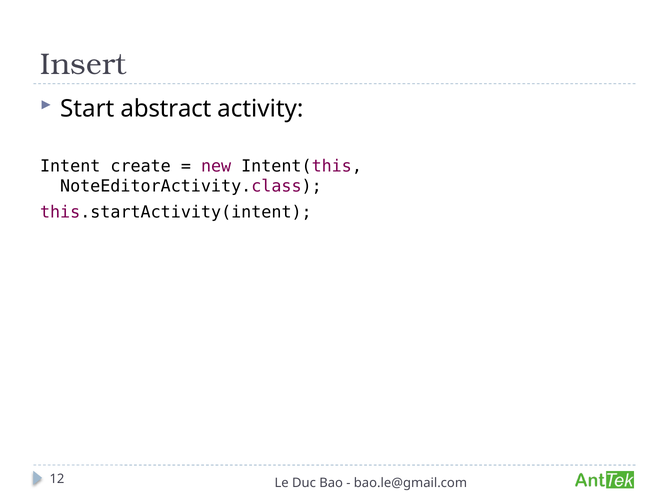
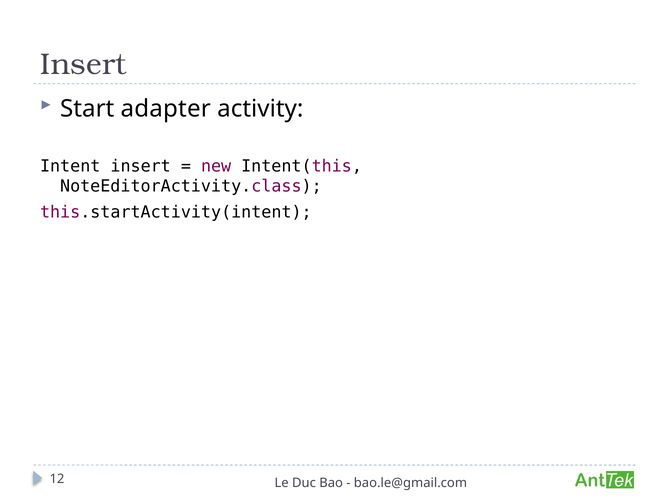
abstract: abstract -> adapter
Intent create: create -> insert
